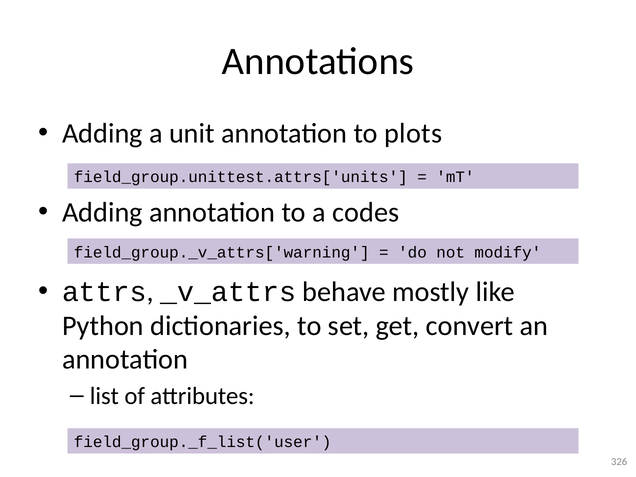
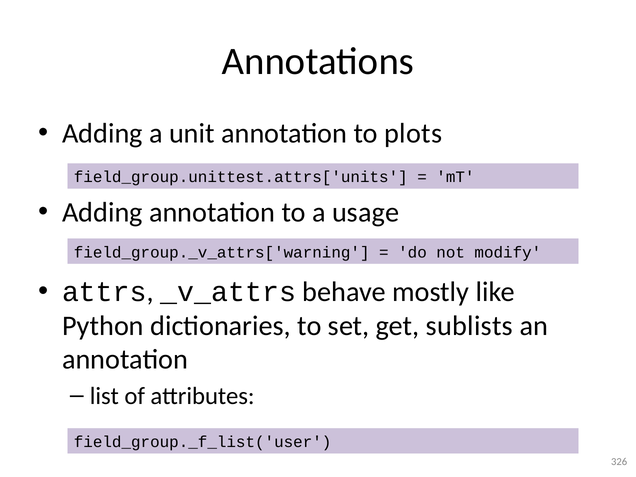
codes: codes -> usage
convert: convert -> sublists
